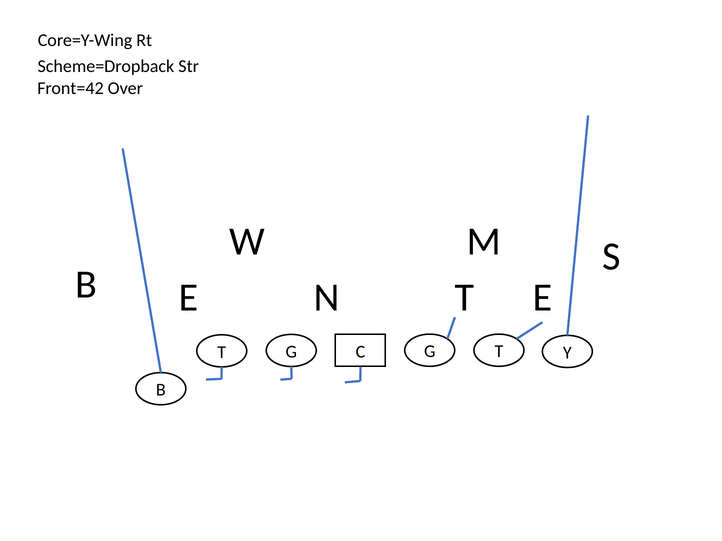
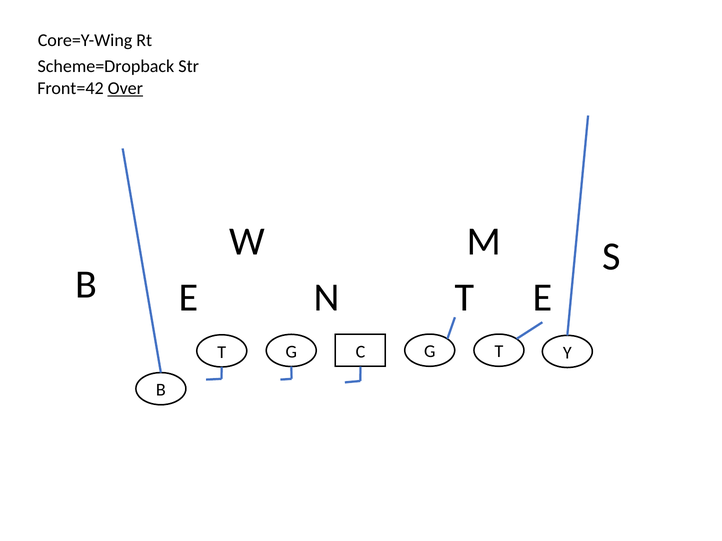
Over underline: none -> present
